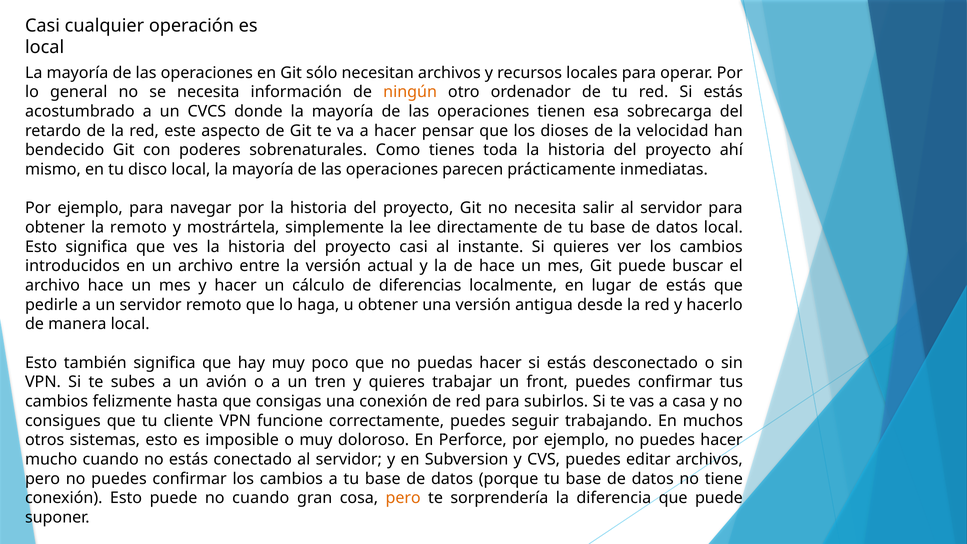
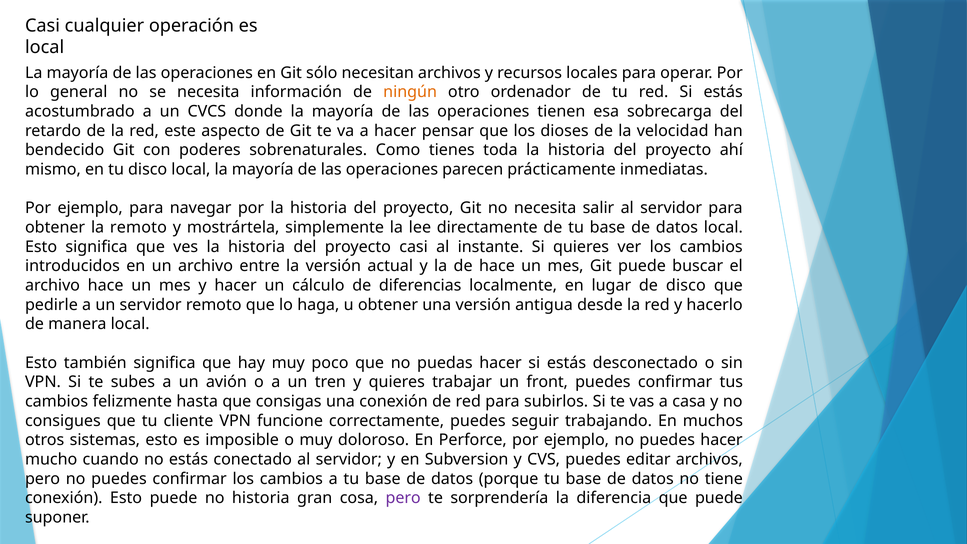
de estás: estás -> disco
no cuando: cuando -> historia
pero at (403, 498) colour: orange -> purple
